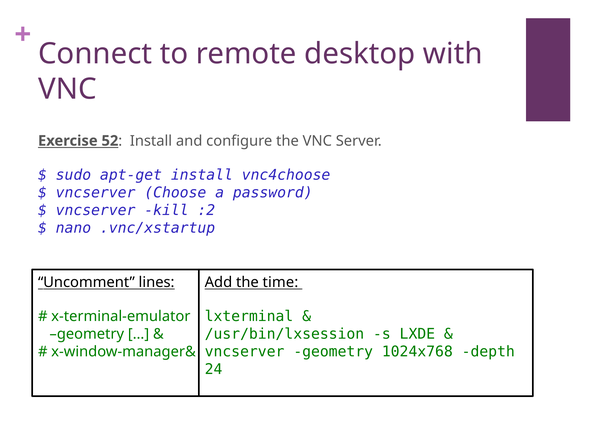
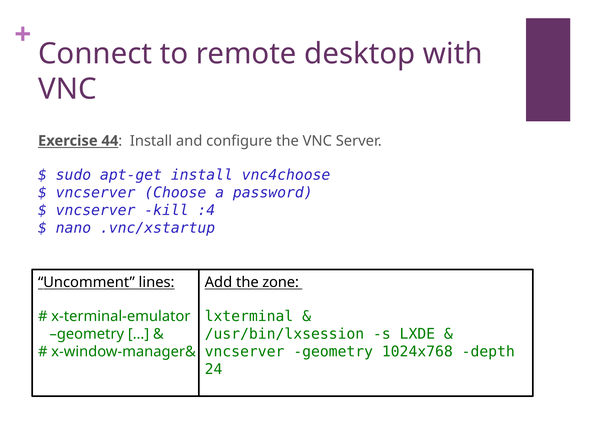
52: 52 -> 44
:2: :2 -> :4
time: time -> zone
